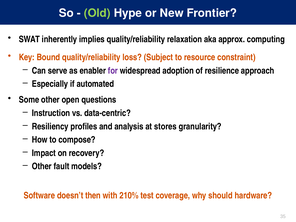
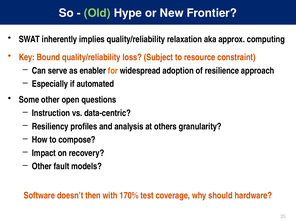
for colour: purple -> orange
stores: stores -> others
210%: 210% -> 170%
